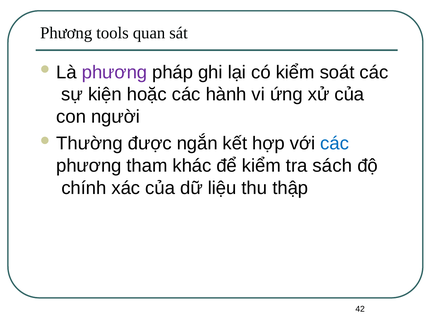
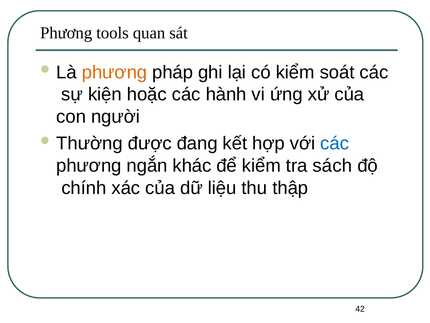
phương at (115, 72) colour: purple -> orange
ngắn: ngắn -> đang
tham: tham -> ngắn
